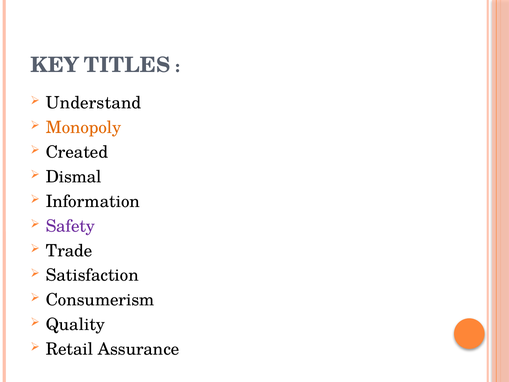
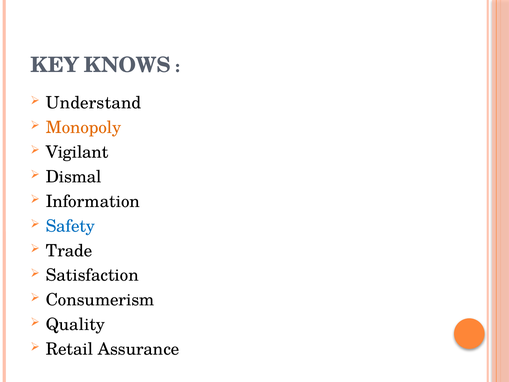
TITLES: TITLES -> KNOWS
Created: Created -> Vigilant
Safety colour: purple -> blue
